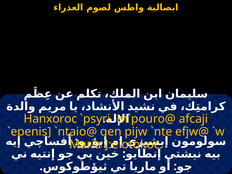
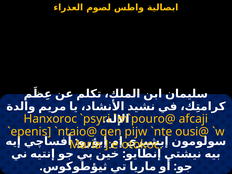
efjw@: efjw@ -> ousi@
